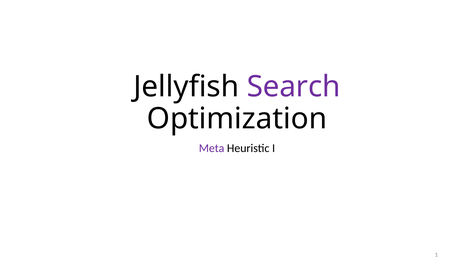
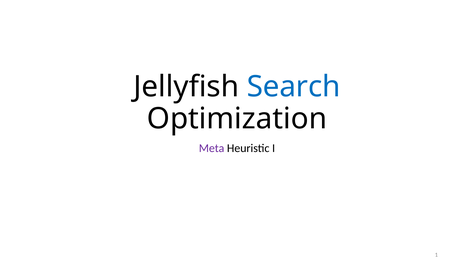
Search colour: purple -> blue
